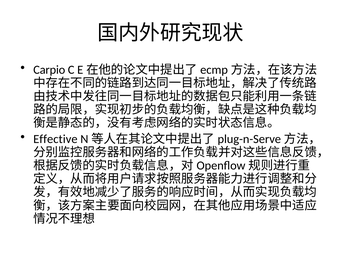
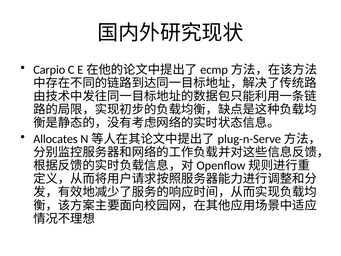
Effective: Effective -> Allocates
